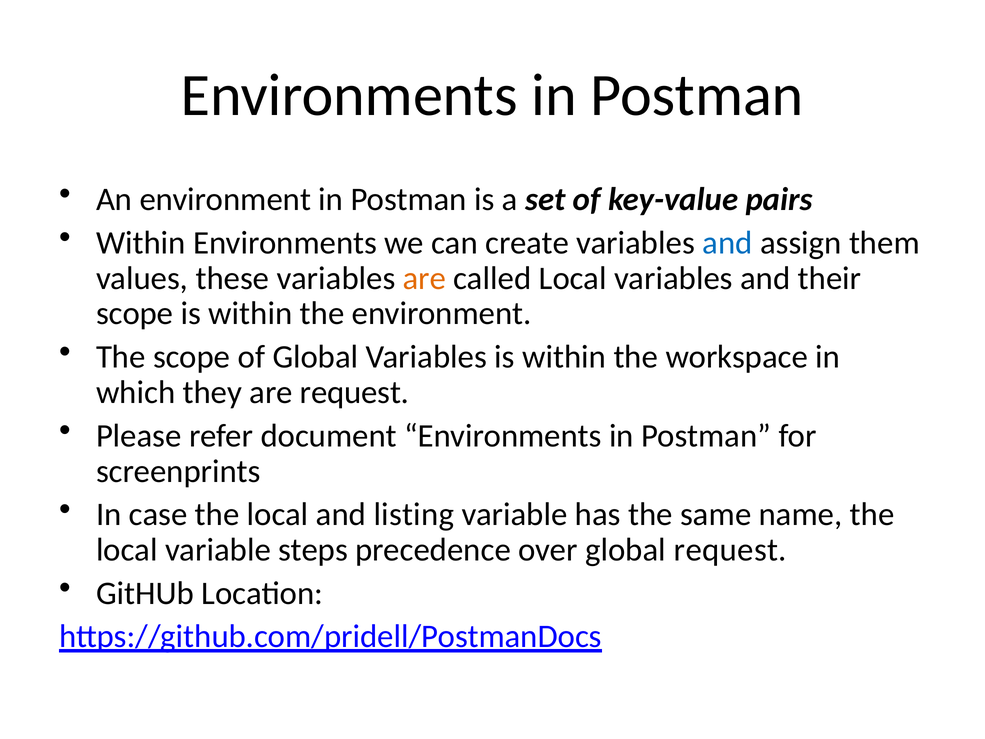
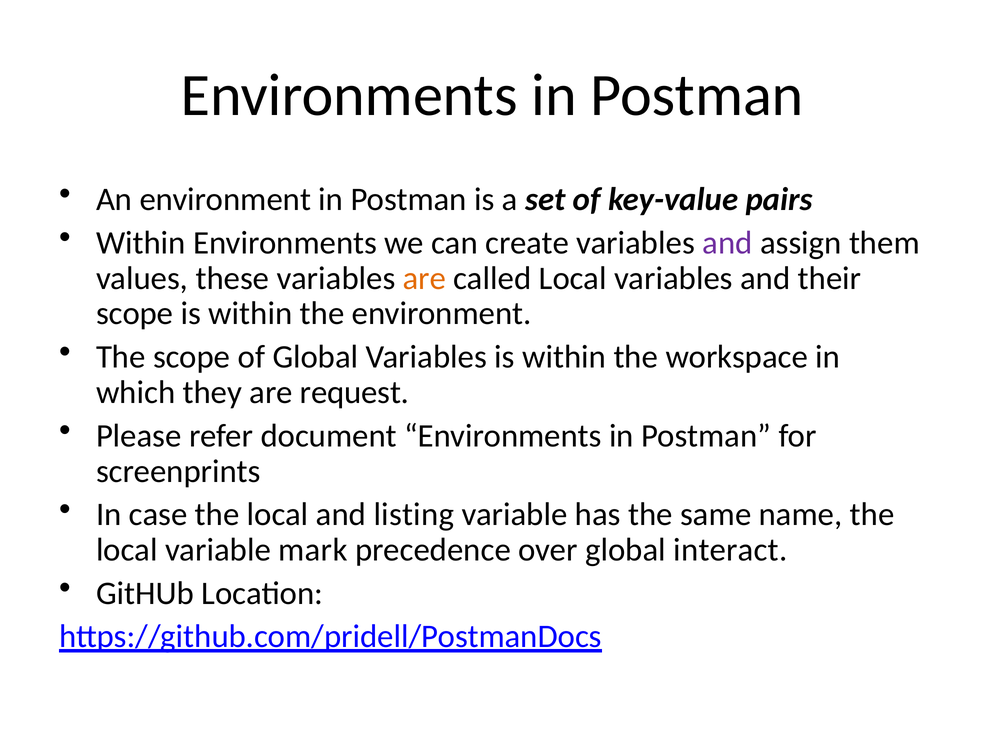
and at (727, 243) colour: blue -> purple
steps: steps -> mark
global request: request -> interact
